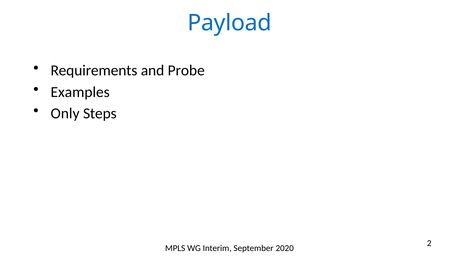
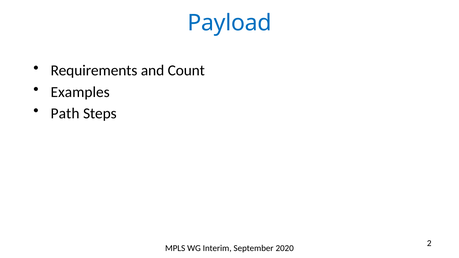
Probe: Probe -> Count
Only: Only -> Path
